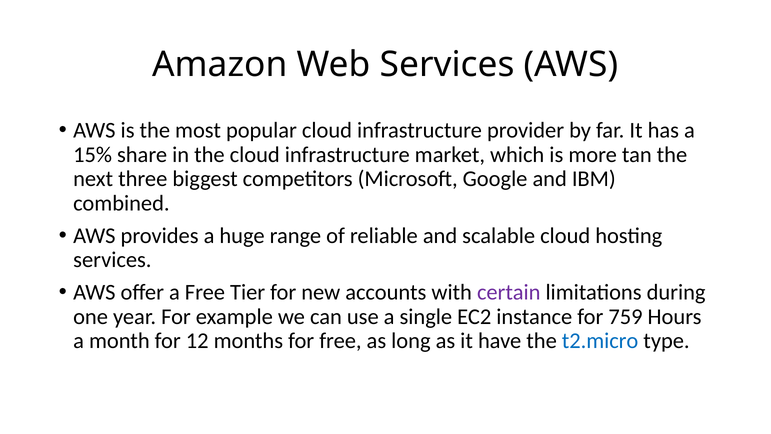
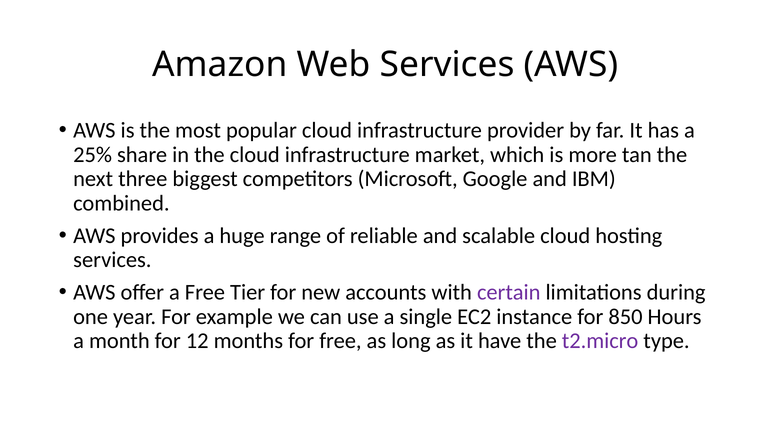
15%: 15% -> 25%
759: 759 -> 850
t2.micro colour: blue -> purple
